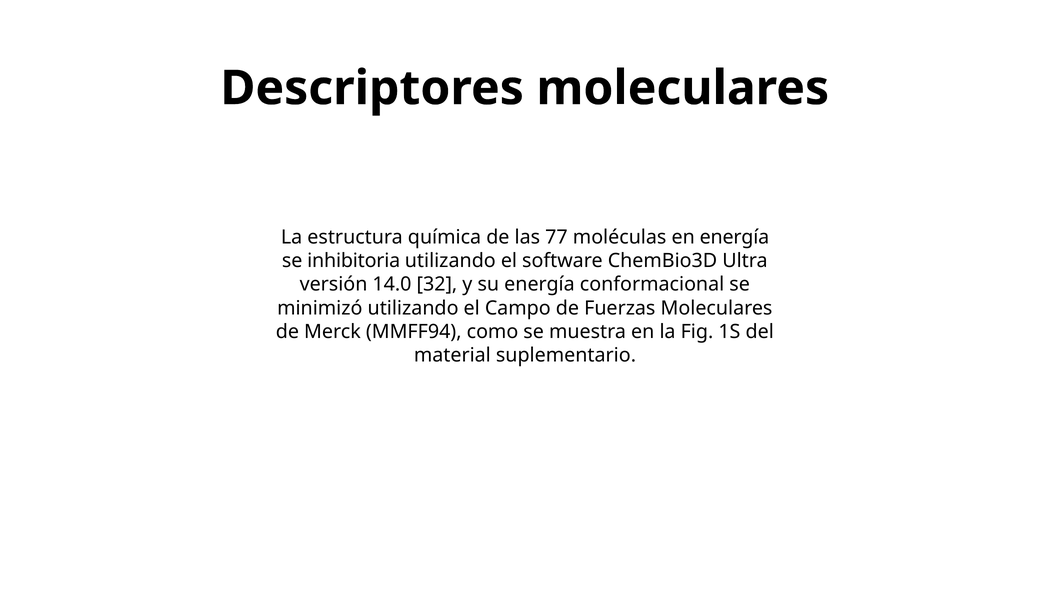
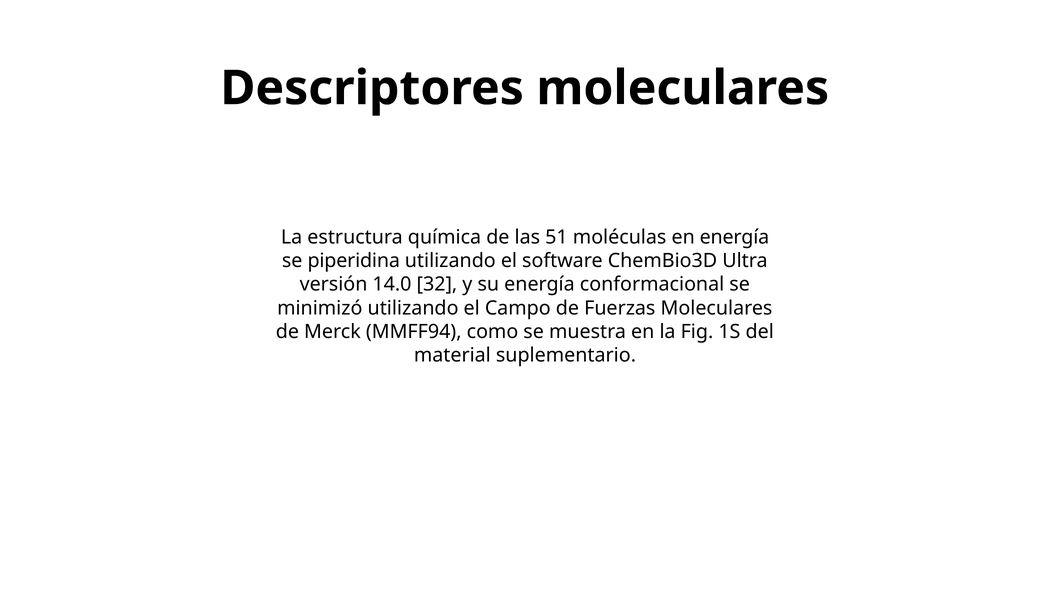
77: 77 -> 51
inhibitoria: inhibitoria -> piperidina
